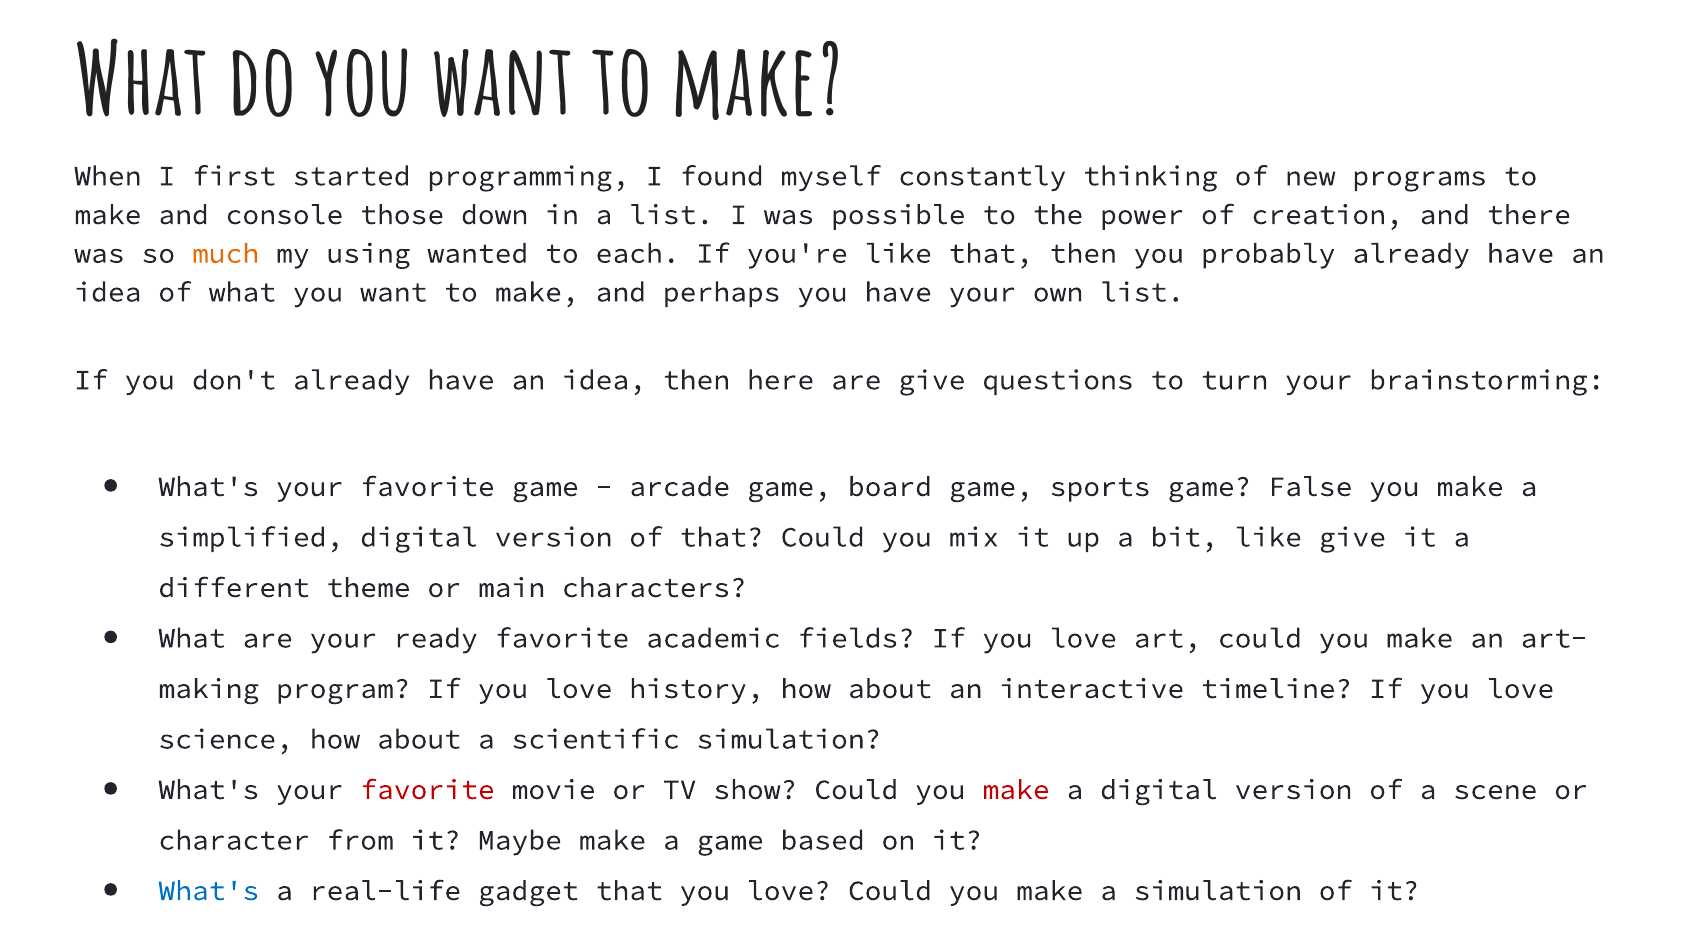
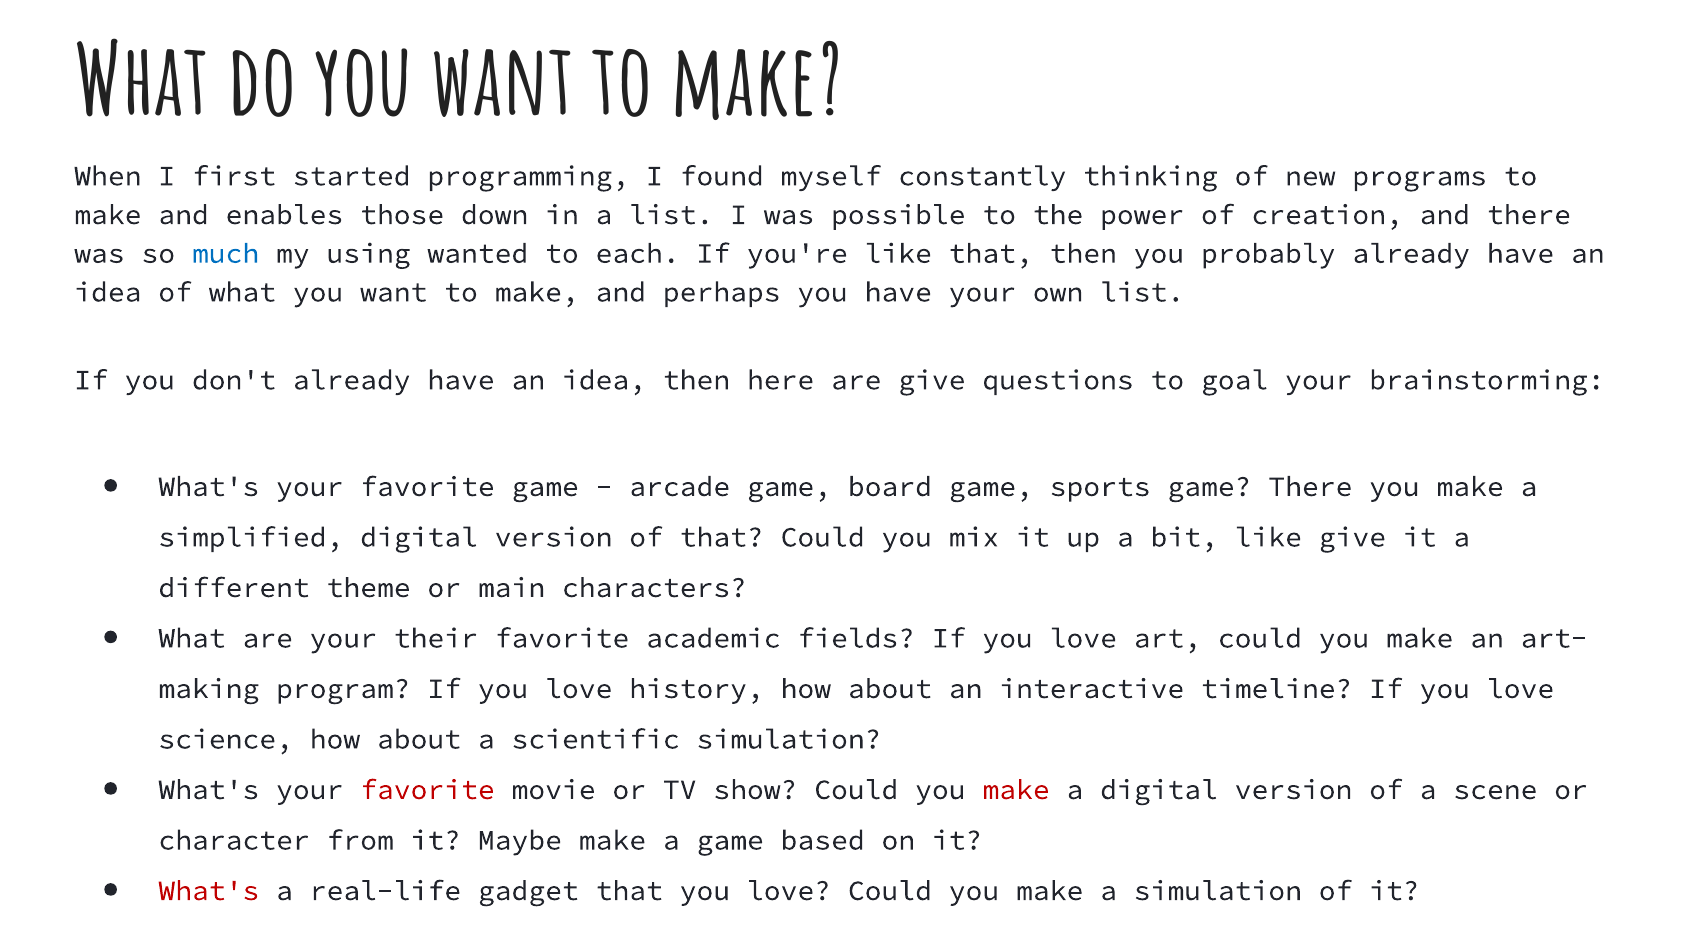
console: console -> enables
much colour: orange -> blue
turn: turn -> goal
game False: False -> There
ready: ready -> their
What's at (209, 890) colour: blue -> red
